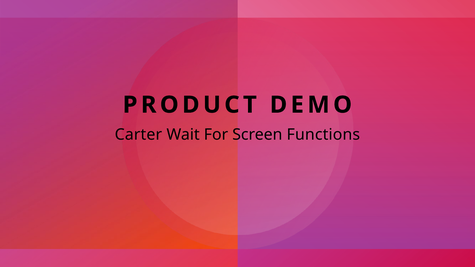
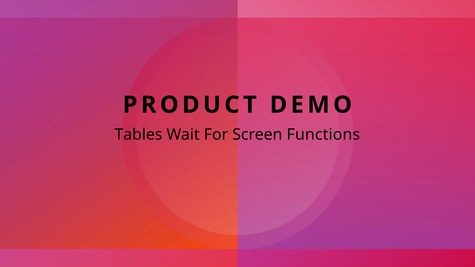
Carter: Carter -> Tables
